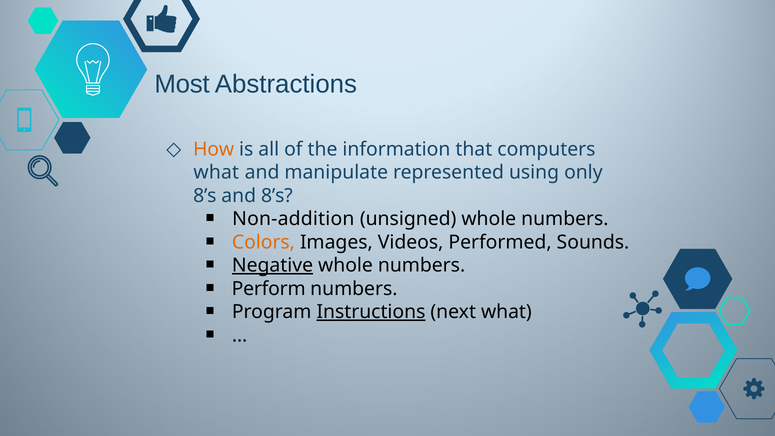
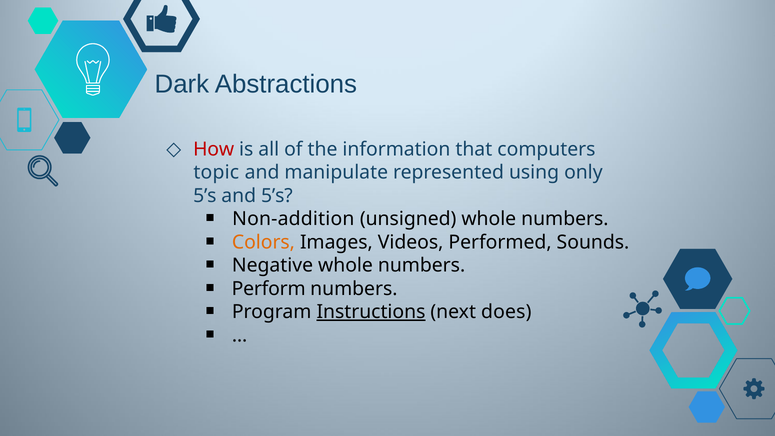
Most: Most -> Dark
How colour: orange -> red
what at (216, 172): what -> topic
8’s at (205, 196): 8’s -> 5’s
and 8’s: 8’s -> 5’s
Negative underline: present -> none
next what: what -> does
